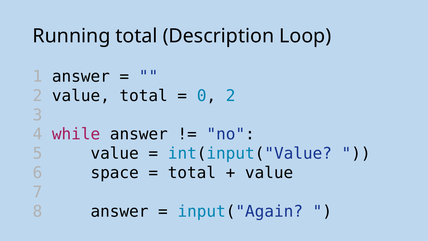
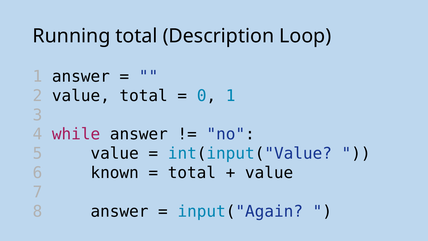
0 2: 2 -> 1
space: space -> known
